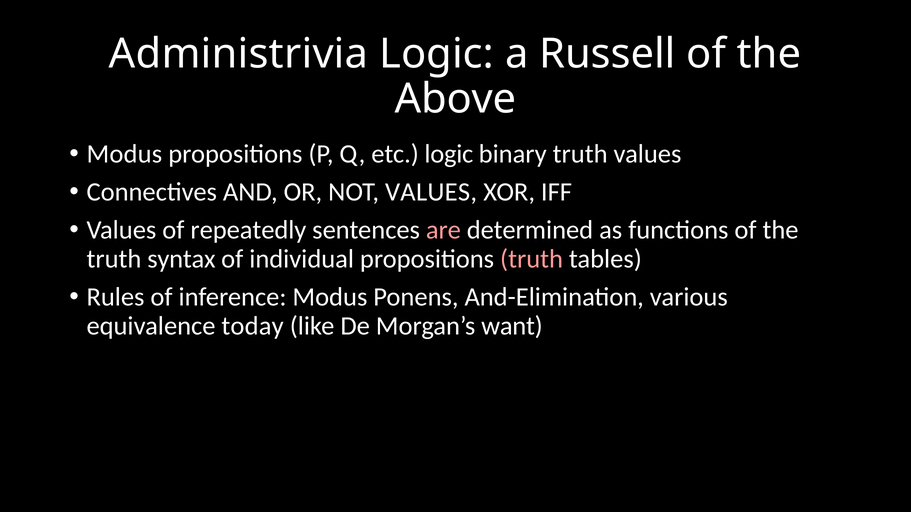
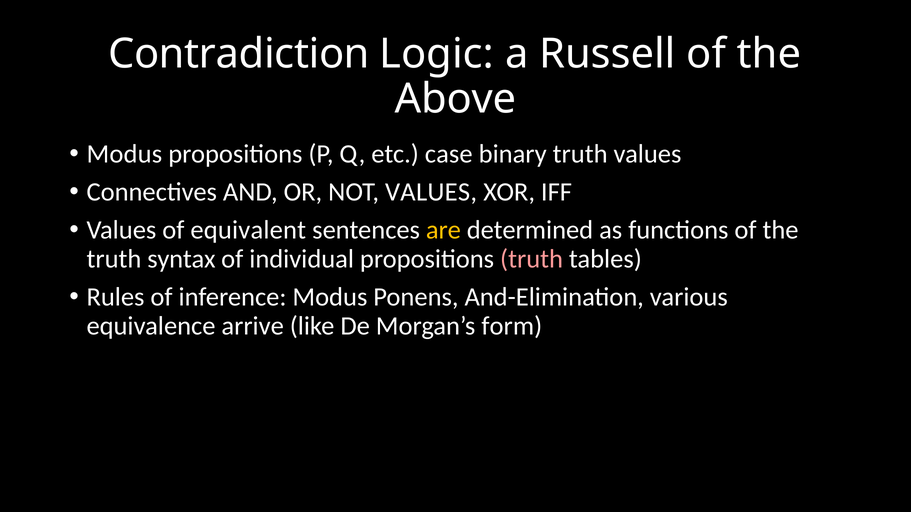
Administrivia: Administrivia -> Contradiction
etc logic: logic -> case
repeatedly: repeatedly -> equivalent
are colour: pink -> yellow
today: today -> arrive
want: want -> form
